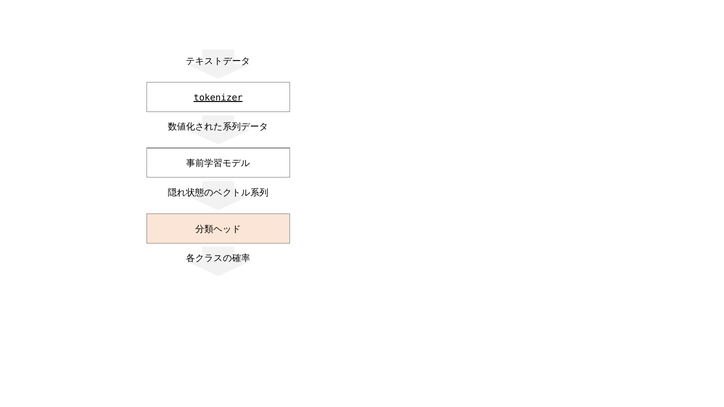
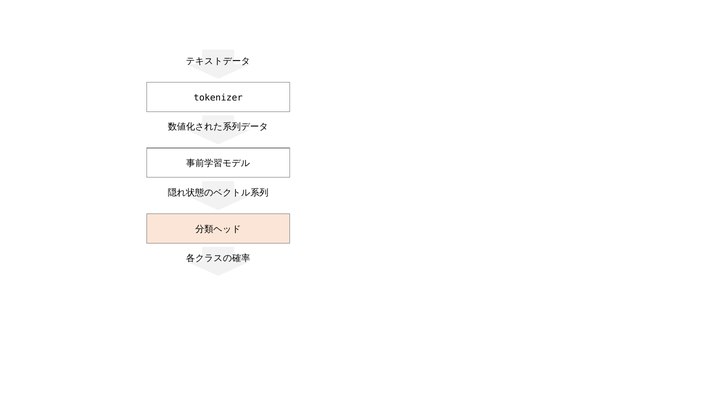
tokenizer underline: present -> none
